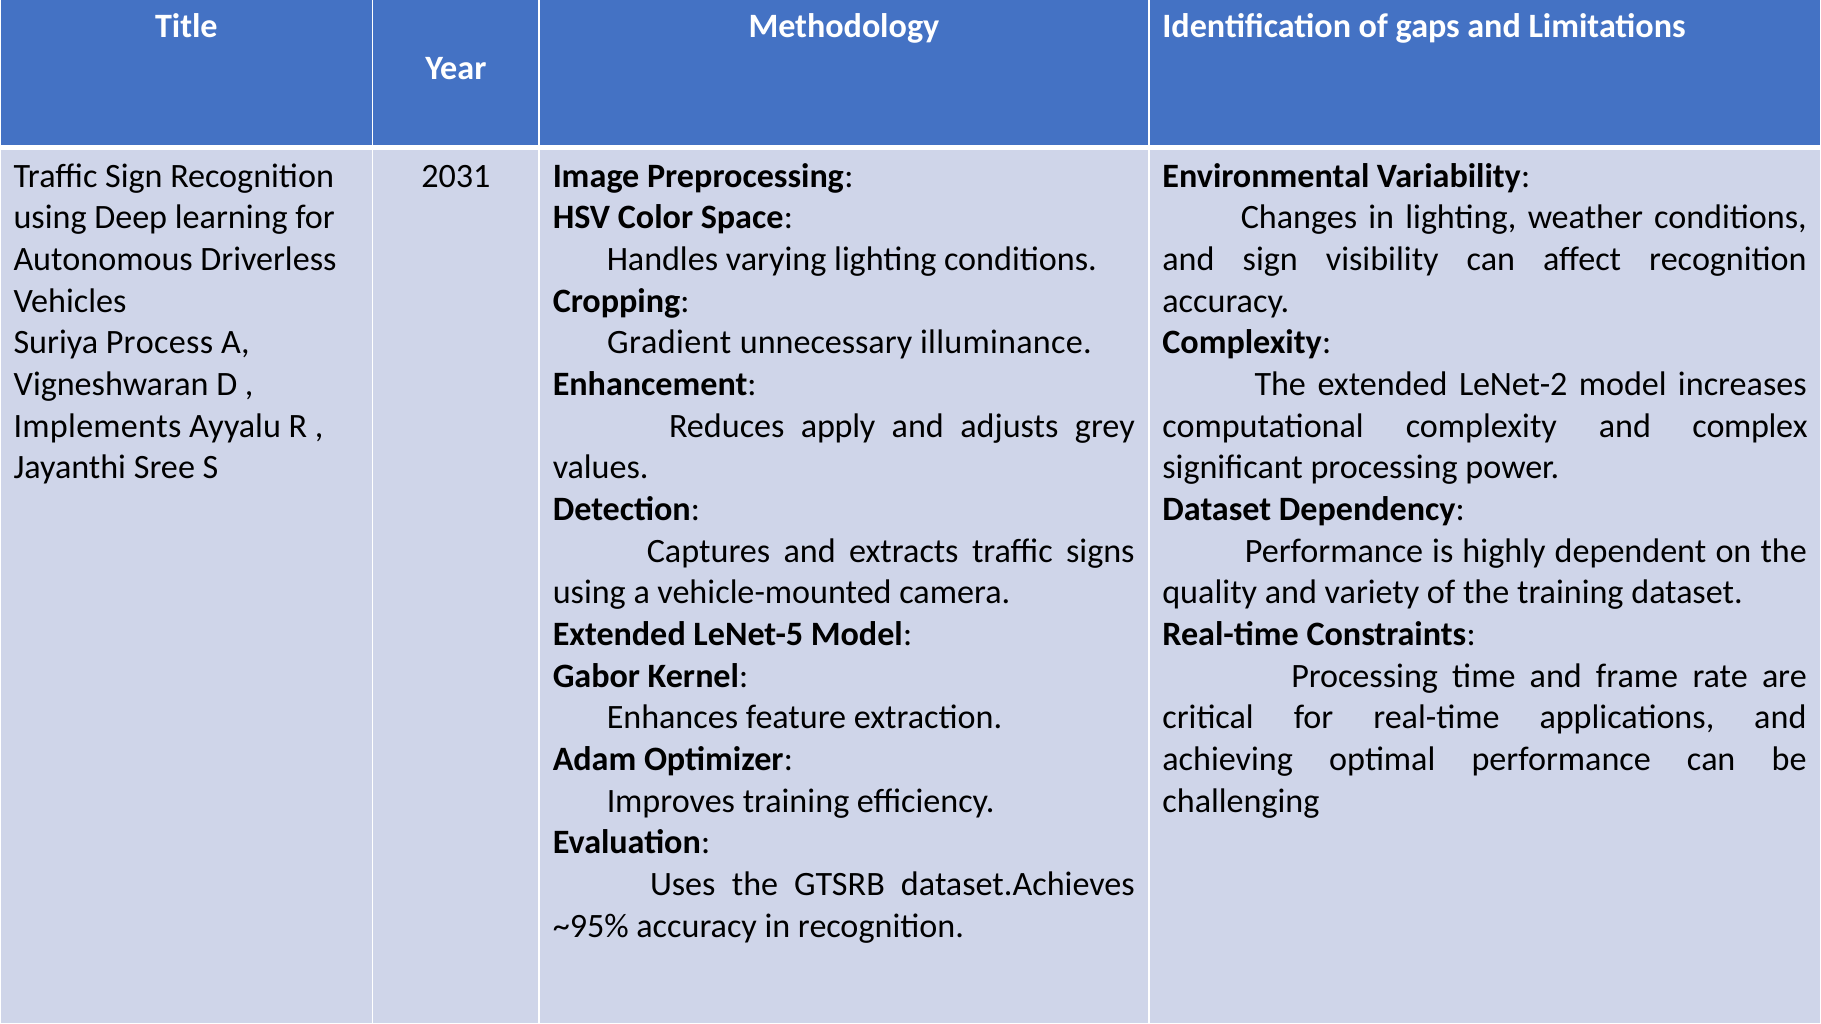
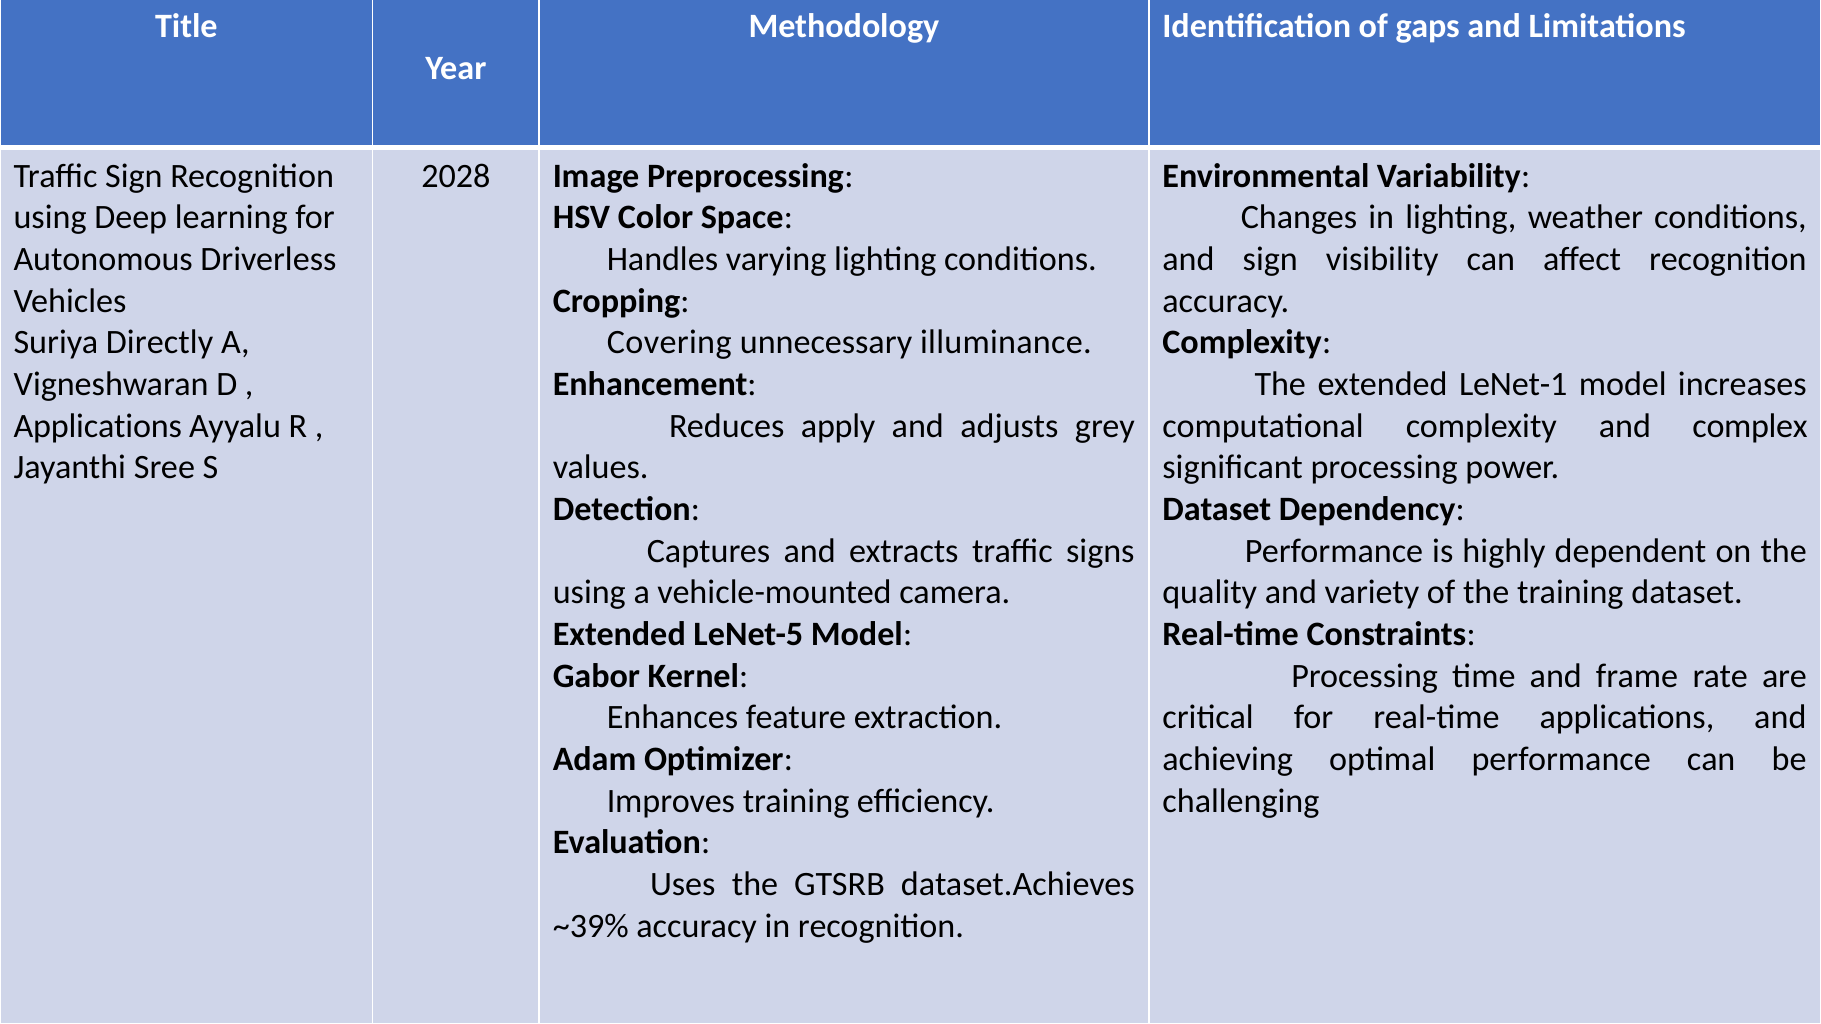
2031: 2031 -> 2028
Process: Process -> Directly
Gradient: Gradient -> Covering
LeNet-2: LeNet-2 -> LeNet-1
Implements at (98, 426): Implements -> Applications
~95%: ~95% -> ~39%
